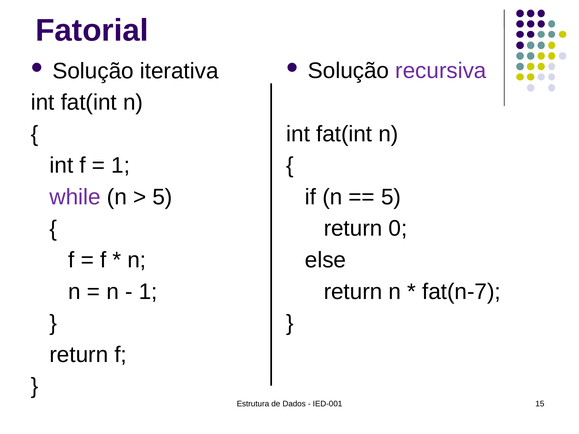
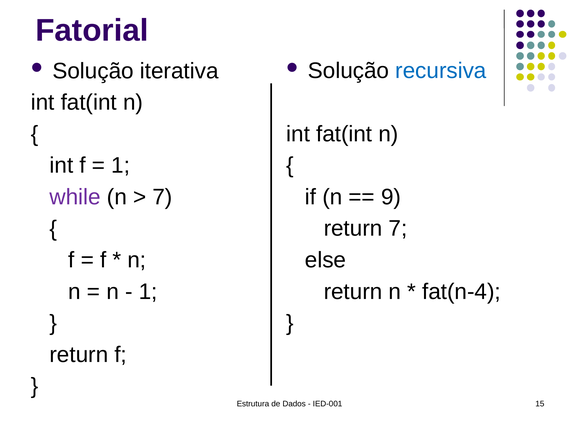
recursiva colour: purple -> blue
5 at (162, 197): 5 -> 7
5 at (391, 197): 5 -> 9
return 0: 0 -> 7
fat(n-7: fat(n-7 -> fat(n-4
